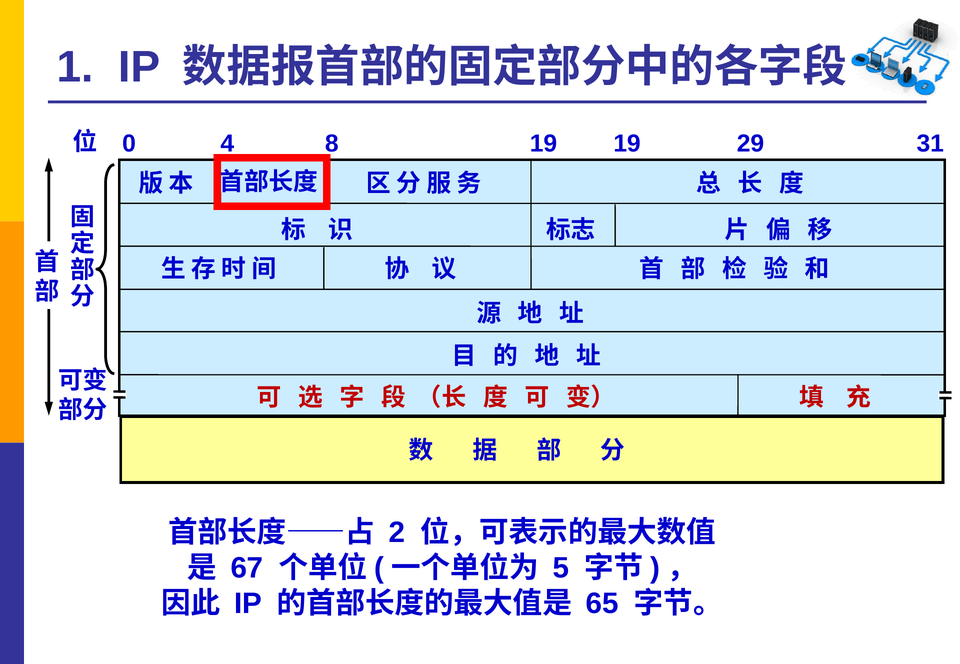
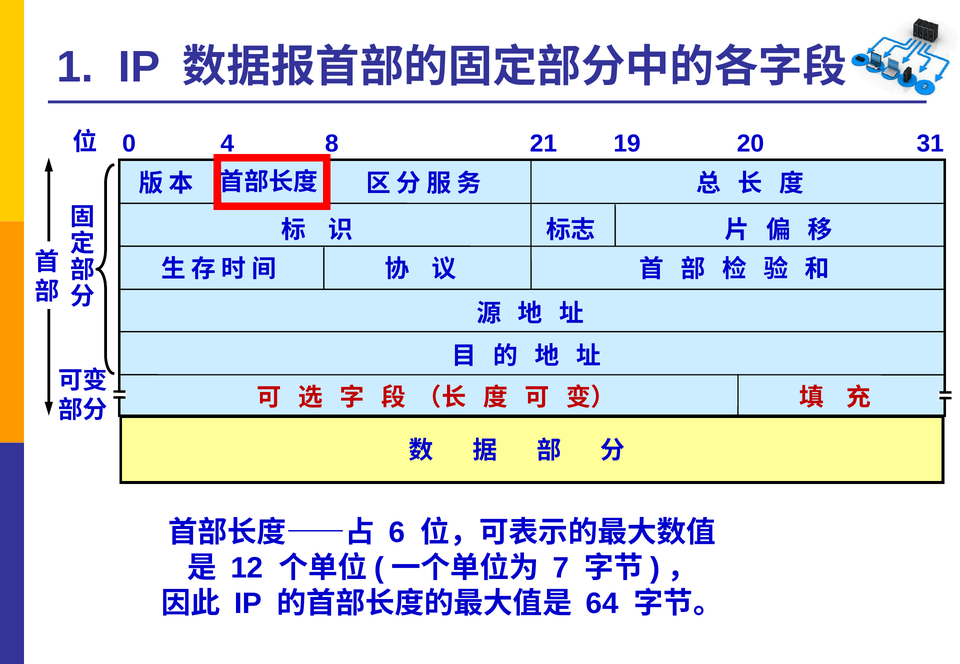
19 at (543, 144): 19 -> 21
29: 29 -> 20
2: 2 -> 6
67: 67 -> 12
5: 5 -> 7
65: 65 -> 64
